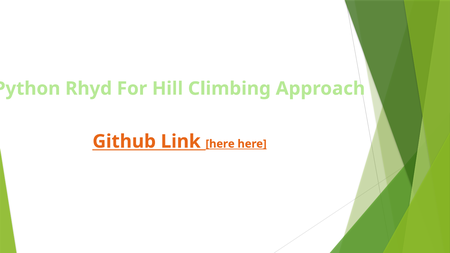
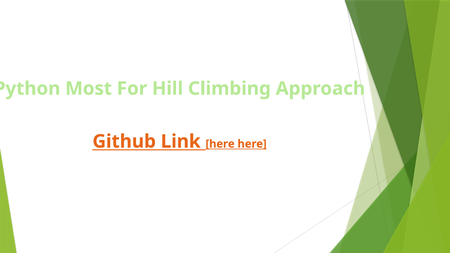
Rhyd: Rhyd -> Most
